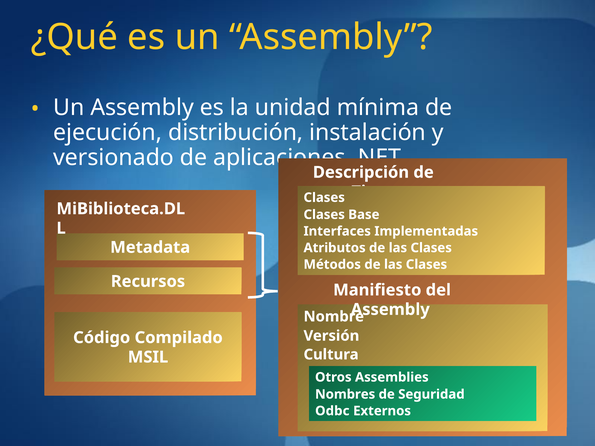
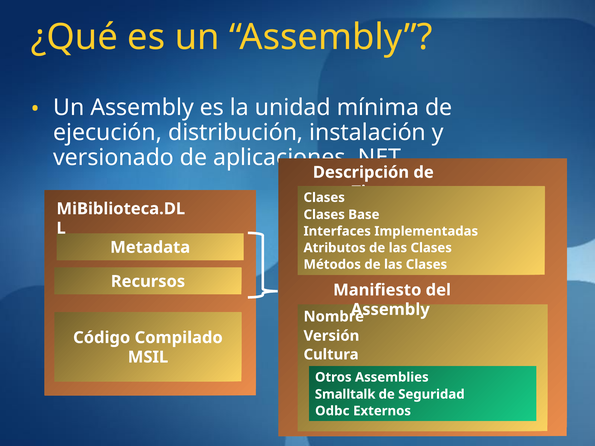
Nombres: Nombres -> Smalltalk
